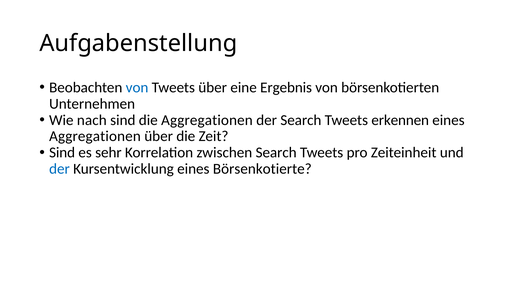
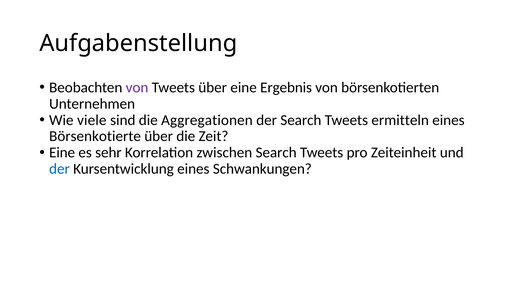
von at (137, 88) colour: blue -> purple
nach: nach -> viele
erkennen: erkennen -> ermitteln
Aggregationen at (95, 137): Aggregationen -> Börsenkotierte
Sind at (62, 153): Sind -> Eine
Börsenkotierte: Börsenkotierte -> Schwankungen
